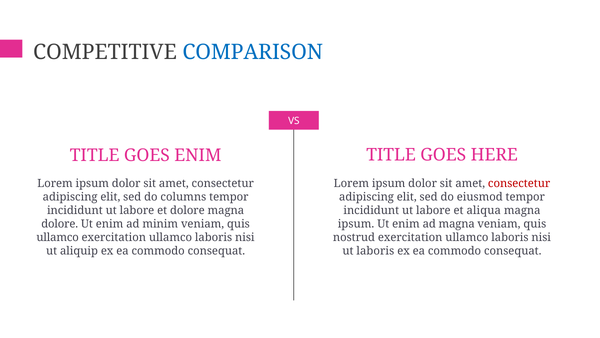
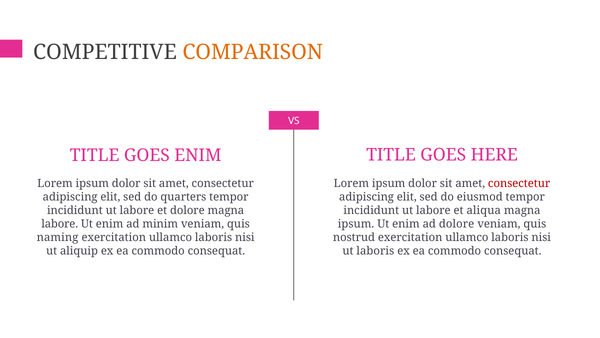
COMPARISON colour: blue -> orange
columns: columns -> quarters
dolore at (60, 224): dolore -> labore
ad magna: magna -> dolore
ullamco at (58, 237): ullamco -> naming
